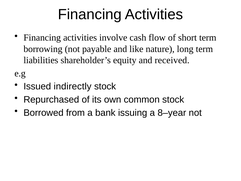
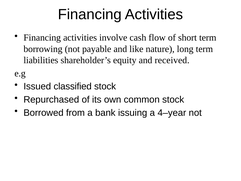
indirectly: indirectly -> classified
8–year: 8–year -> 4–year
